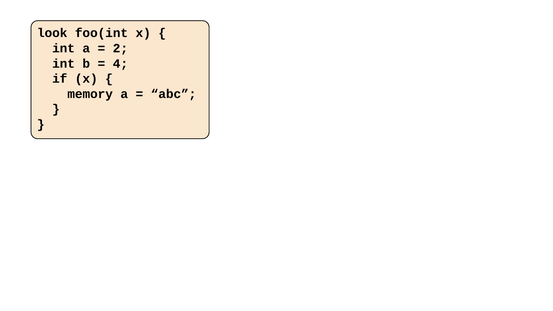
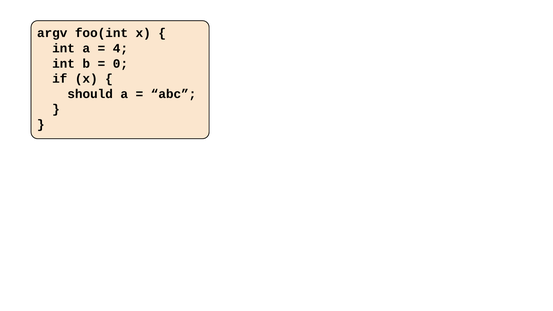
look: look -> argv
2: 2 -> 4
4: 4 -> 0
memory: memory -> should
